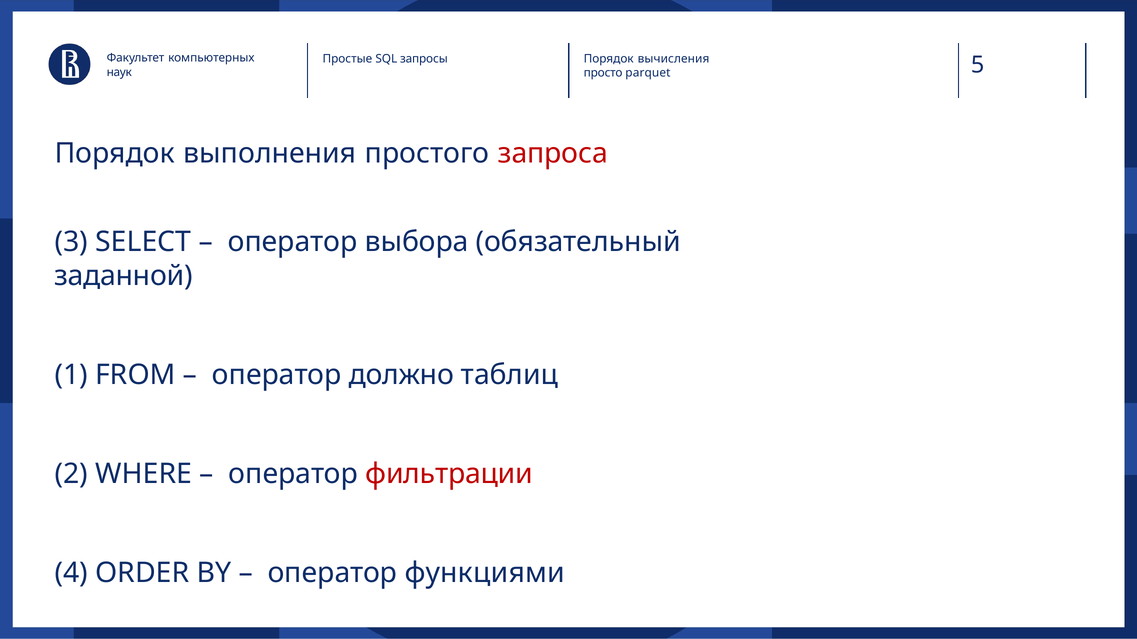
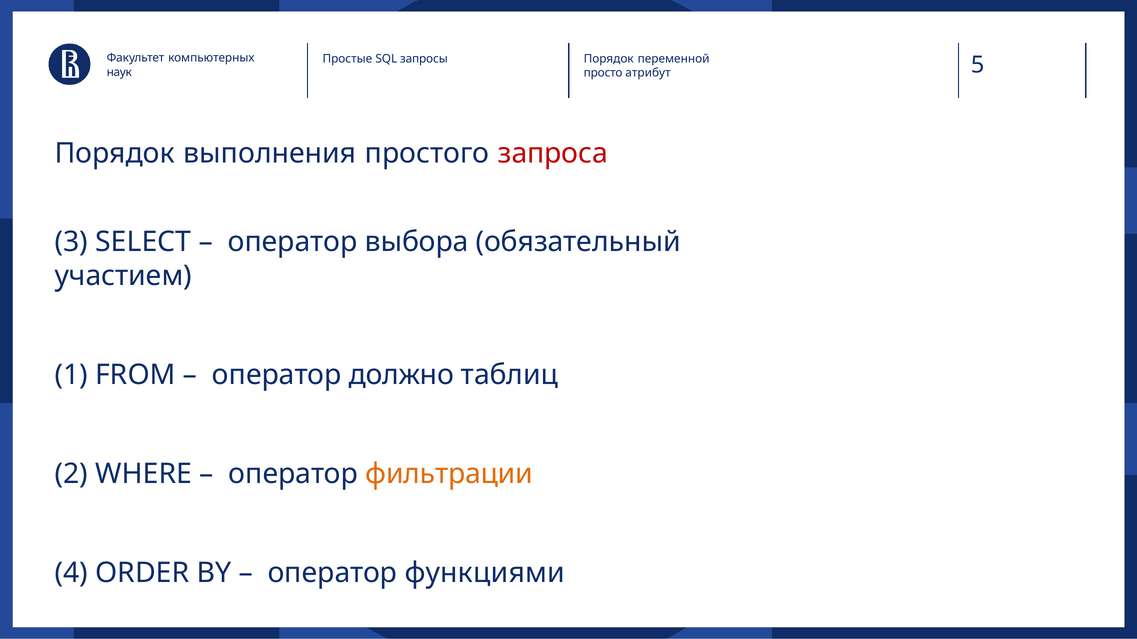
вычисления: вычисления -> переменной
parquet: parquet -> атрибут
заданной: заданной -> участием
фильтрации colour: red -> orange
